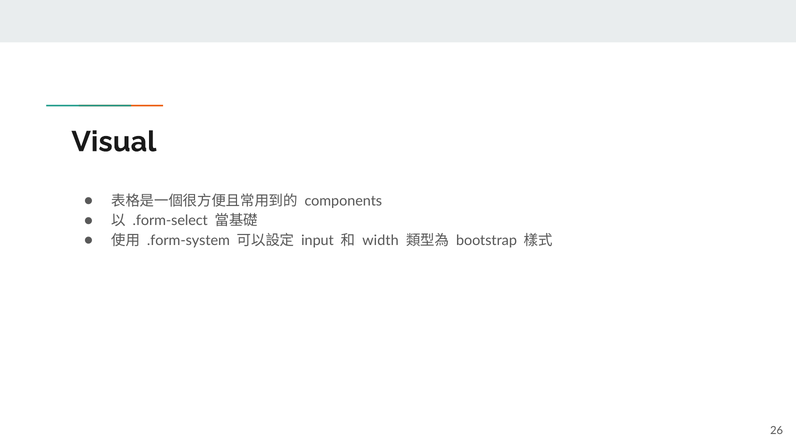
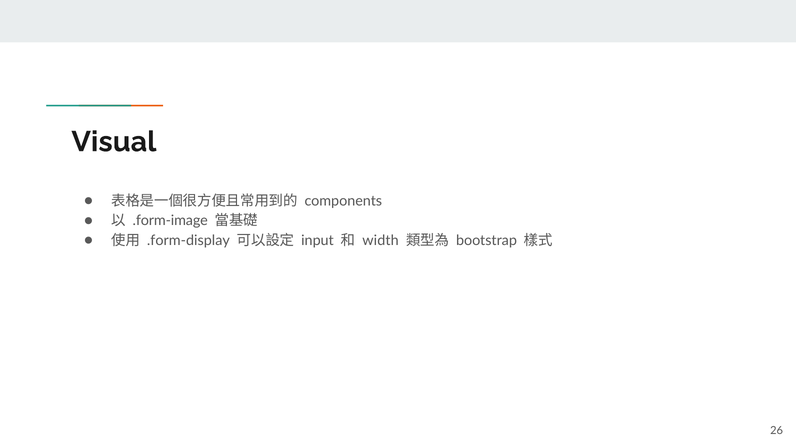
.form-select: .form-select -> .form-image
.form-system: .form-system -> .form-display
